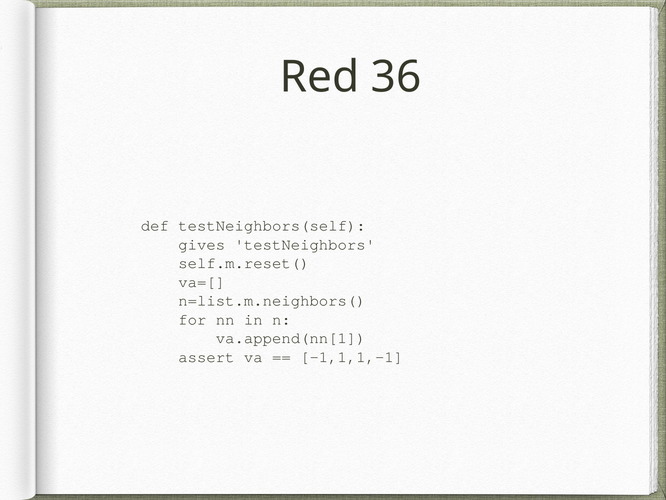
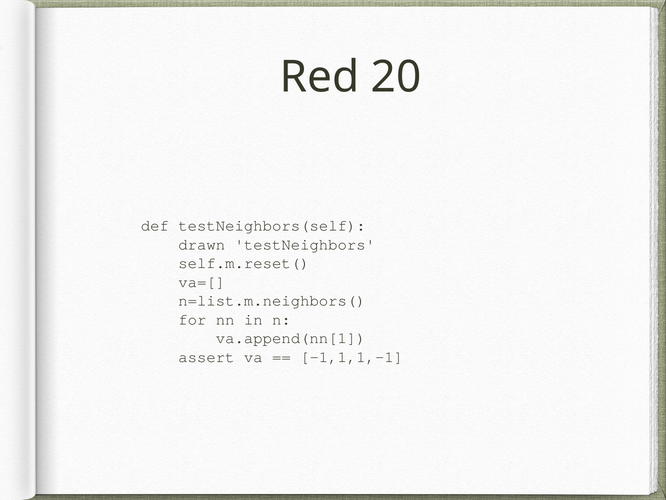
36: 36 -> 20
gives: gives -> drawn
